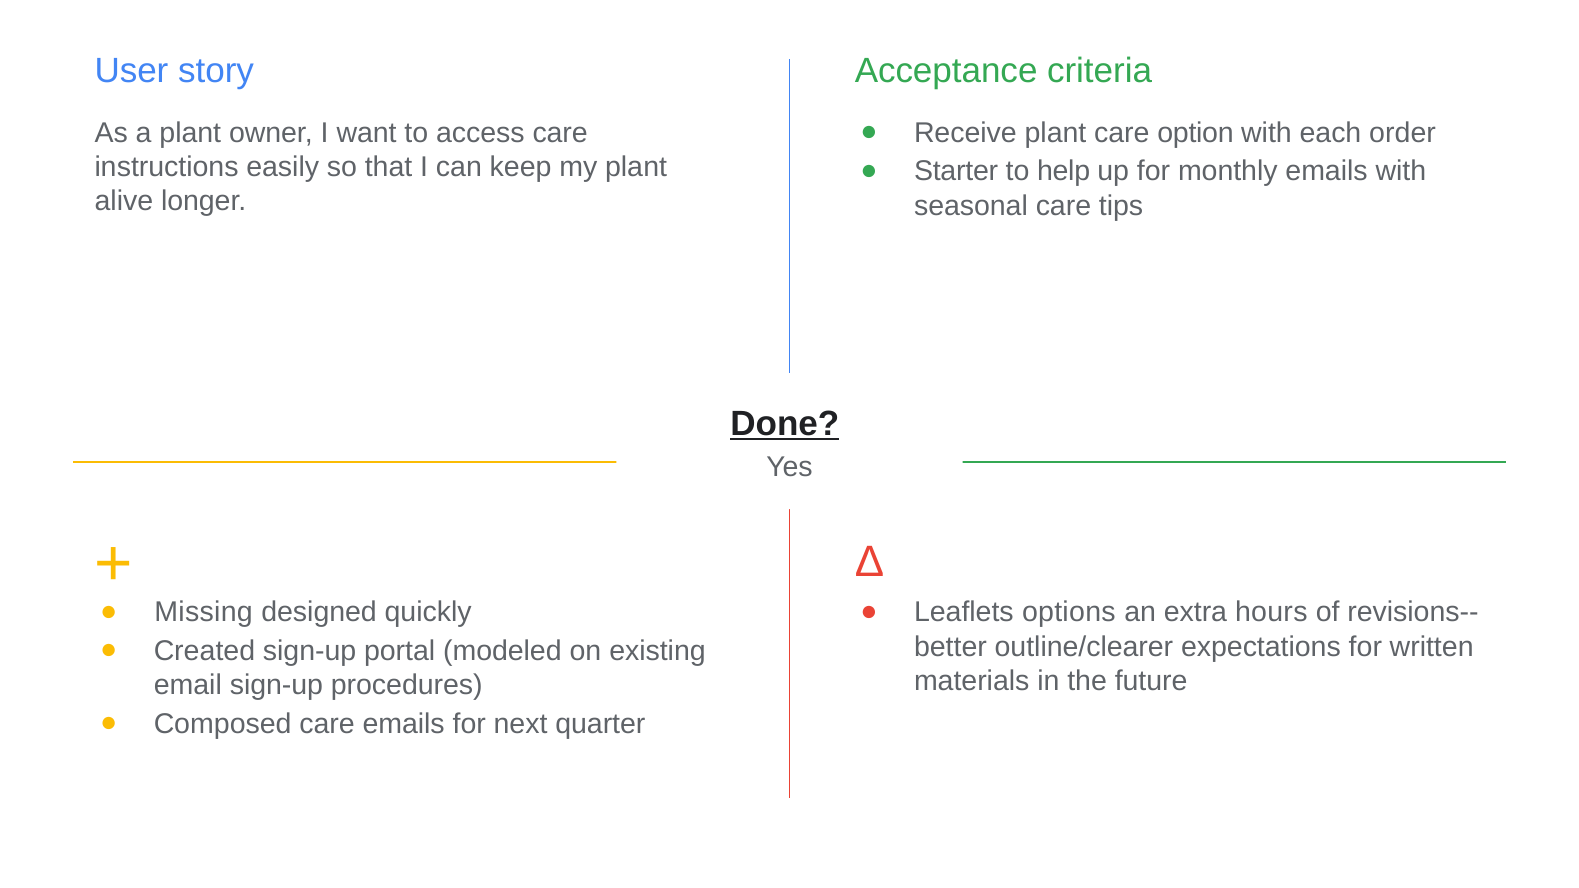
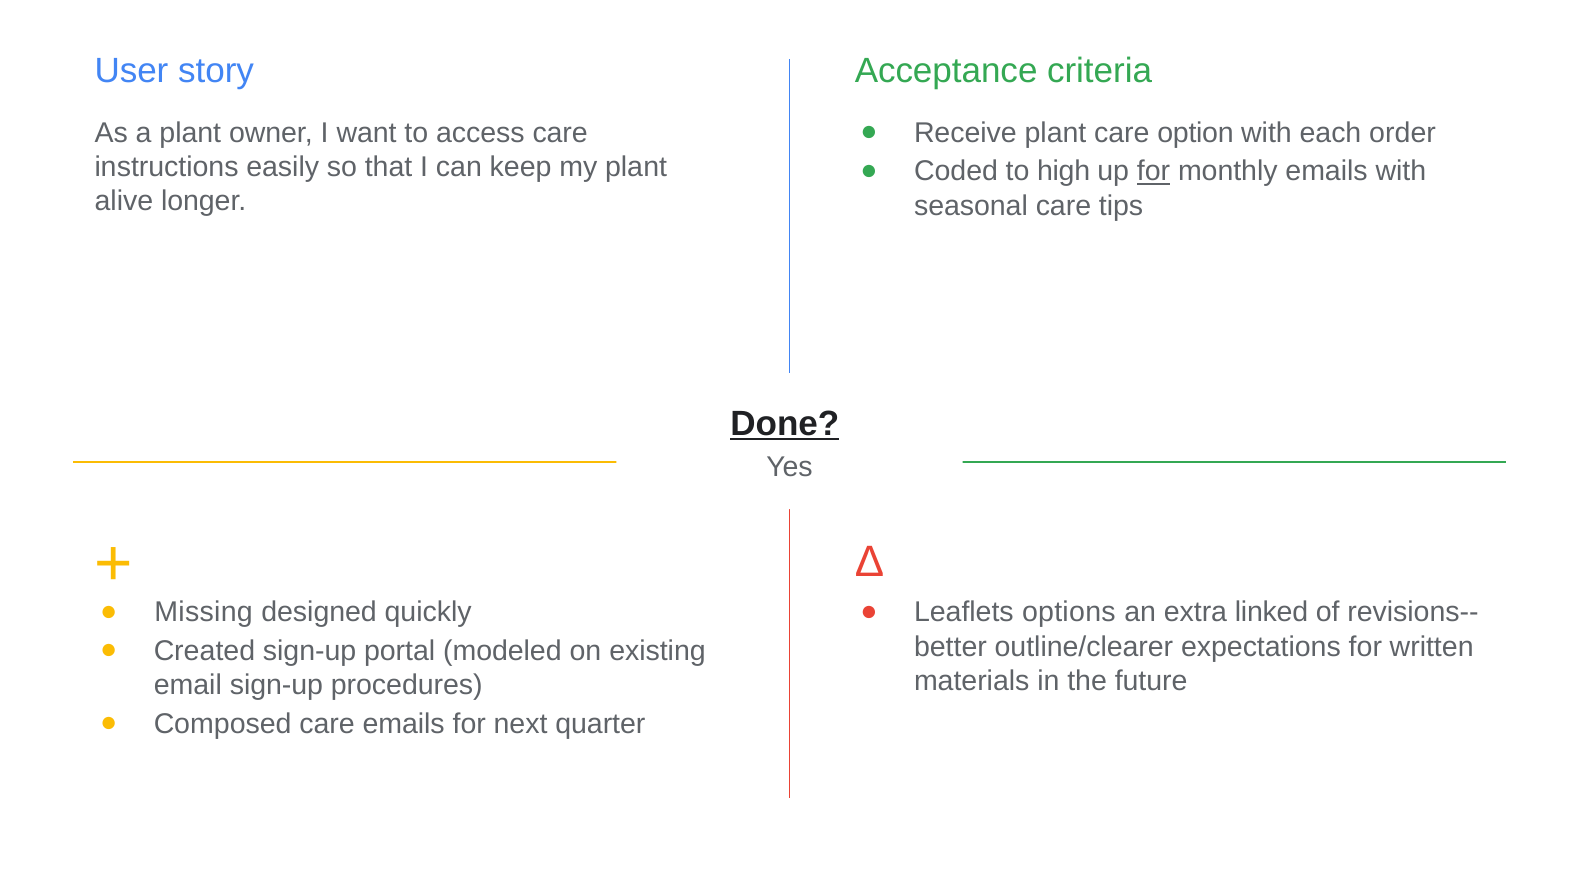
Starter: Starter -> Coded
help: help -> high
for at (1154, 172) underline: none -> present
hours: hours -> linked
